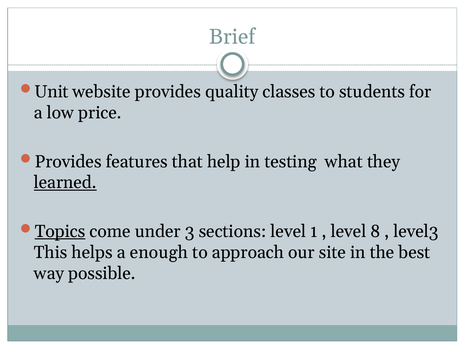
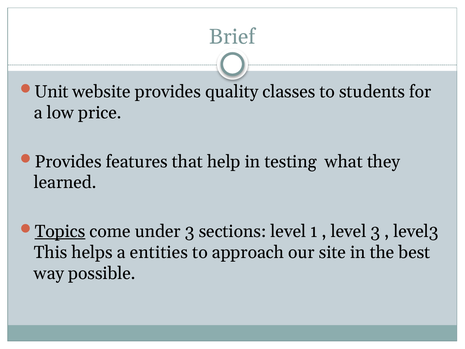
learned underline: present -> none
level 8: 8 -> 3
enough: enough -> entities
